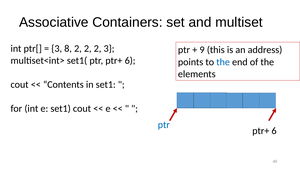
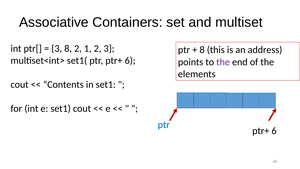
8 2 2: 2 -> 1
9 at (202, 50): 9 -> 8
the at (223, 62) colour: blue -> purple
